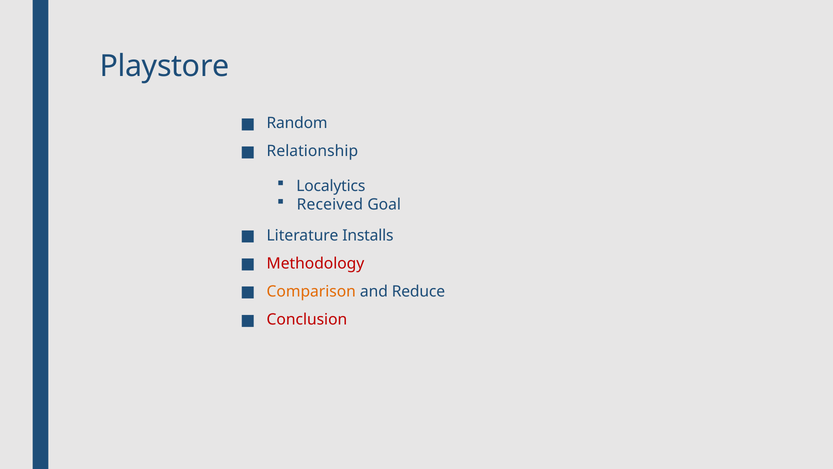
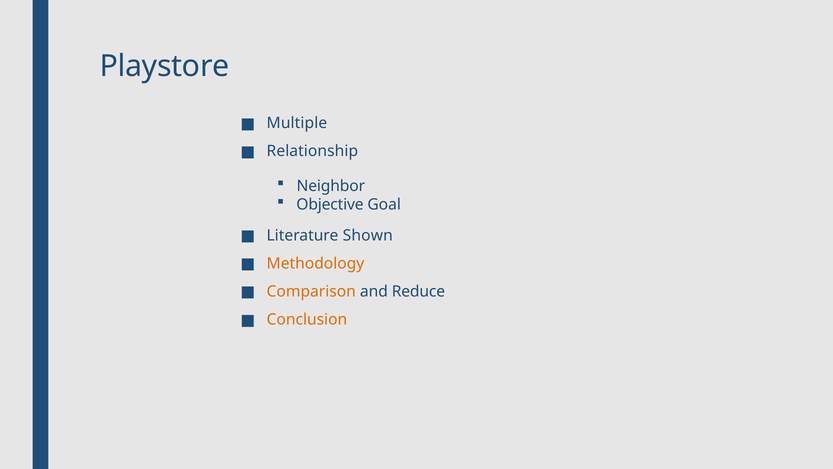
Random: Random -> Multiple
Localytics: Localytics -> Neighbor
Received: Received -> Objective
Installs: Installs -> Shown
Methodology colour: red -> orange
Conclusion colour: red -> orange
